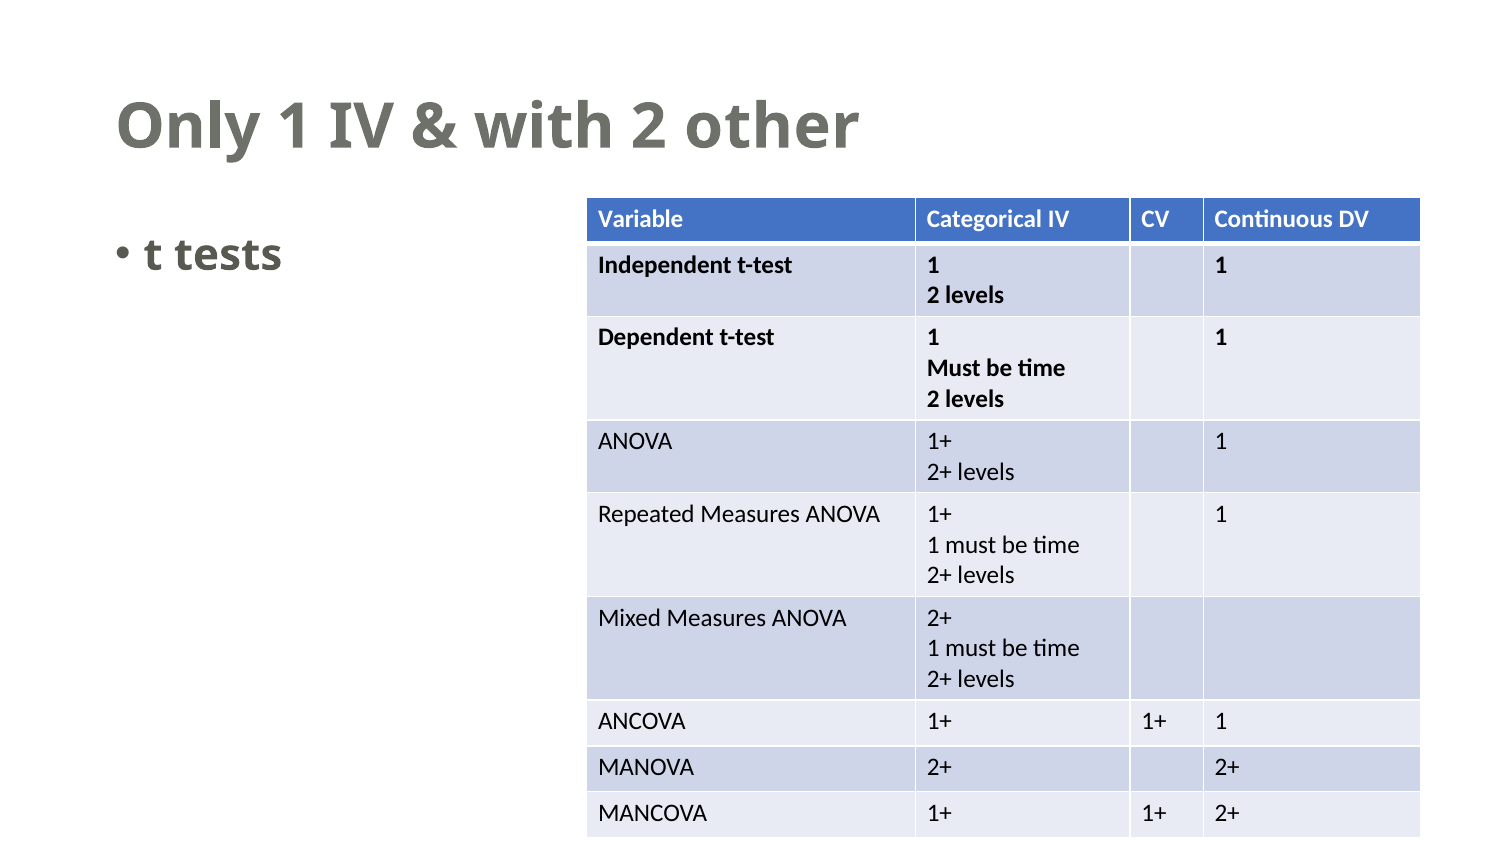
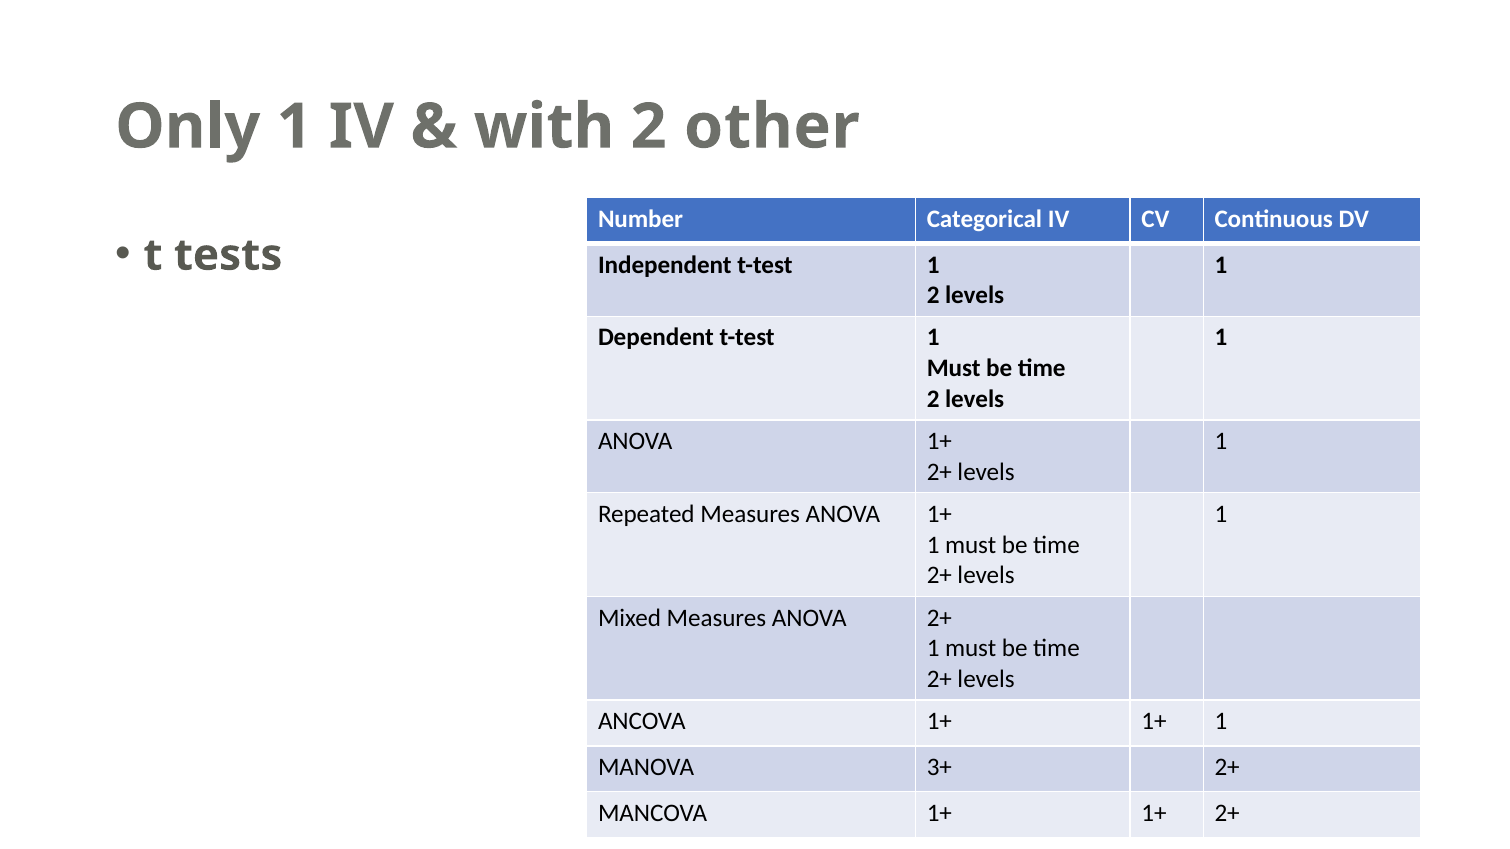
Variable: Variable -> Number
MANOVA 2+: 2+ -> 3+
